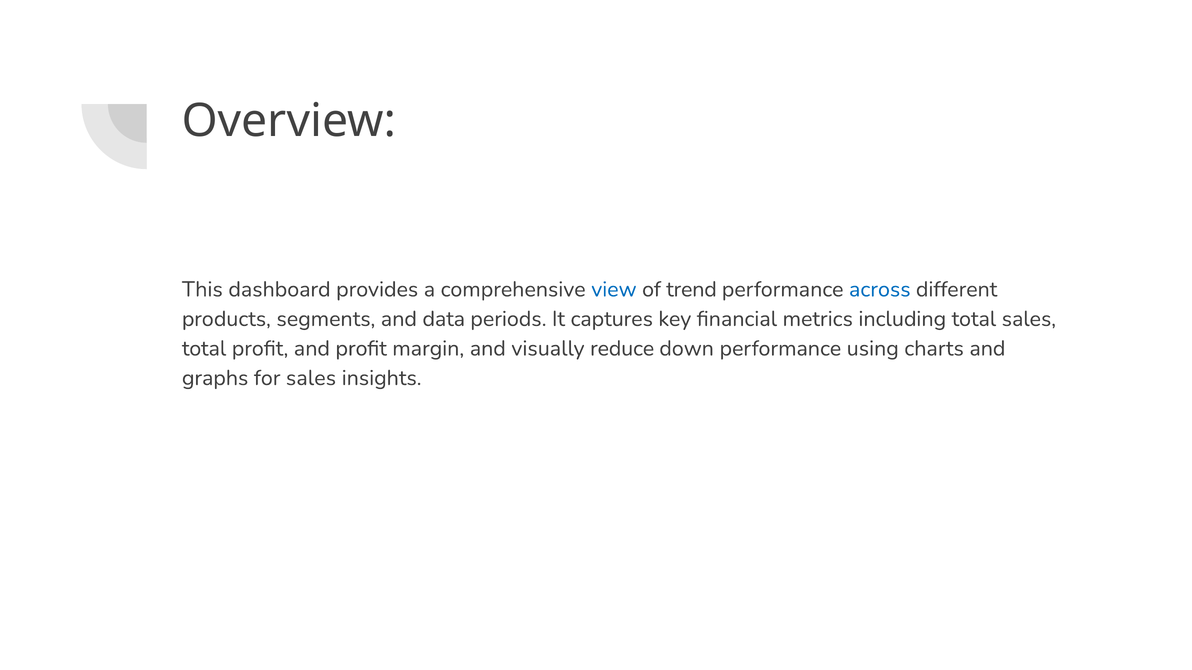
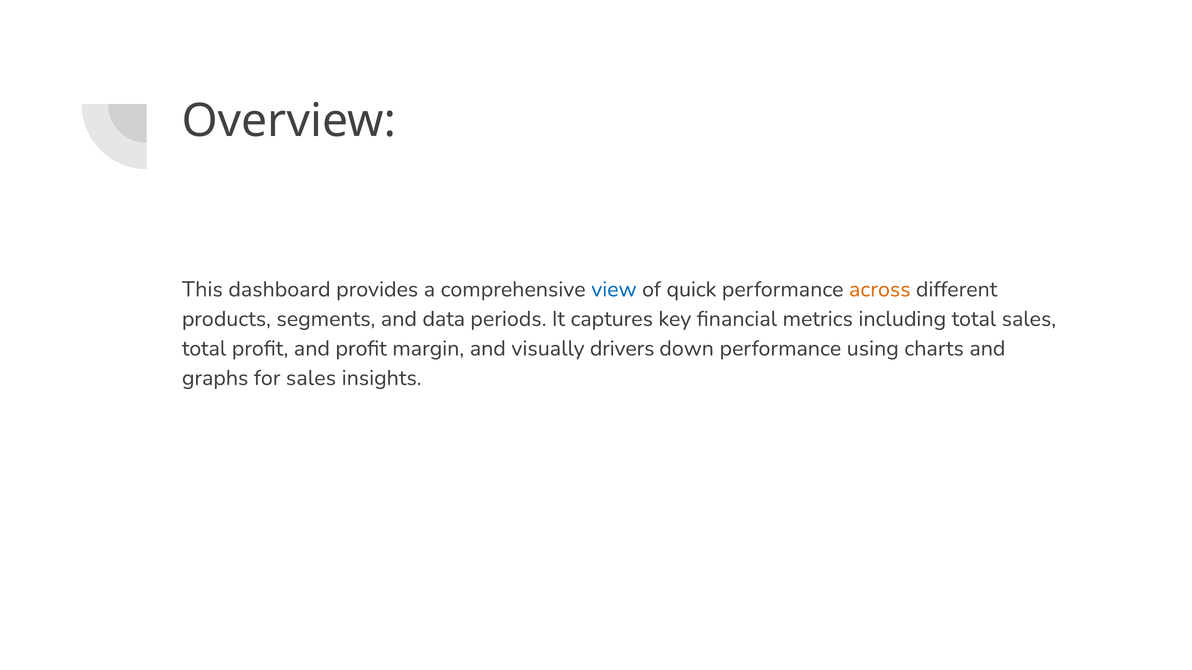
trend: trend -> quick
across colour: blue -> orange
reduce: reduce -> drivers
